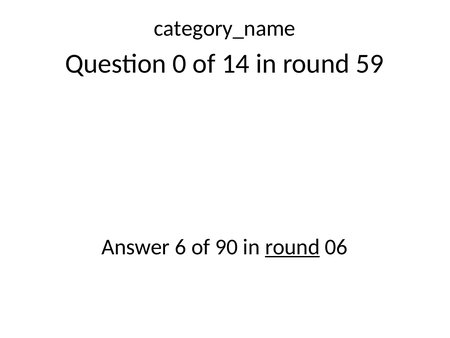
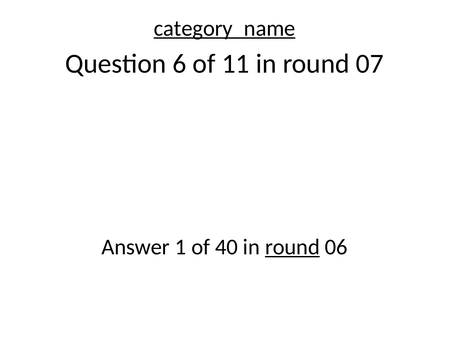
category_name underline: none -> present
0: 0 -> 6
14: 14 -> 11
59: 59 -> 07
6: 6 -> 1
90: 90 -> 40
